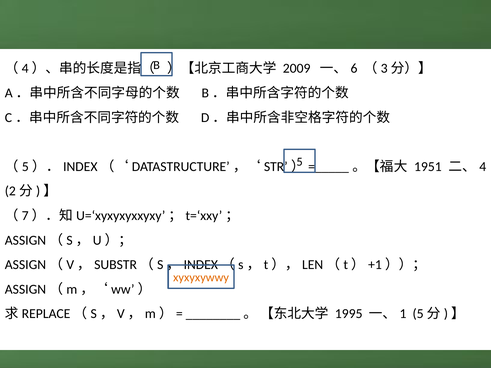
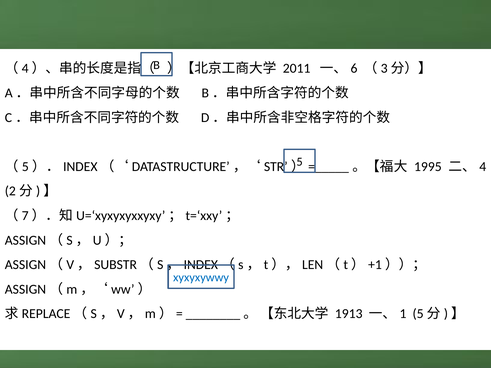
2009: 2009 -> 2011
1951: 1951 -> 1995
xyxyxywwy colour: orange -> blue
1995: 1995 -> 1913
